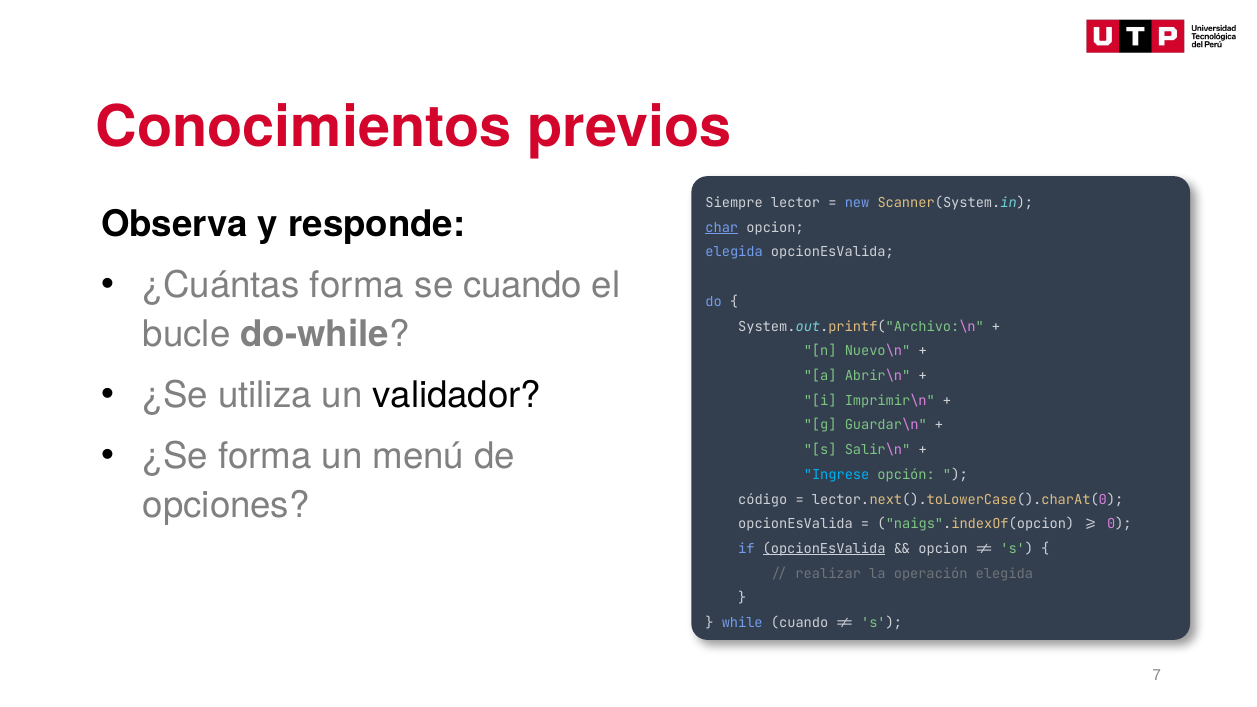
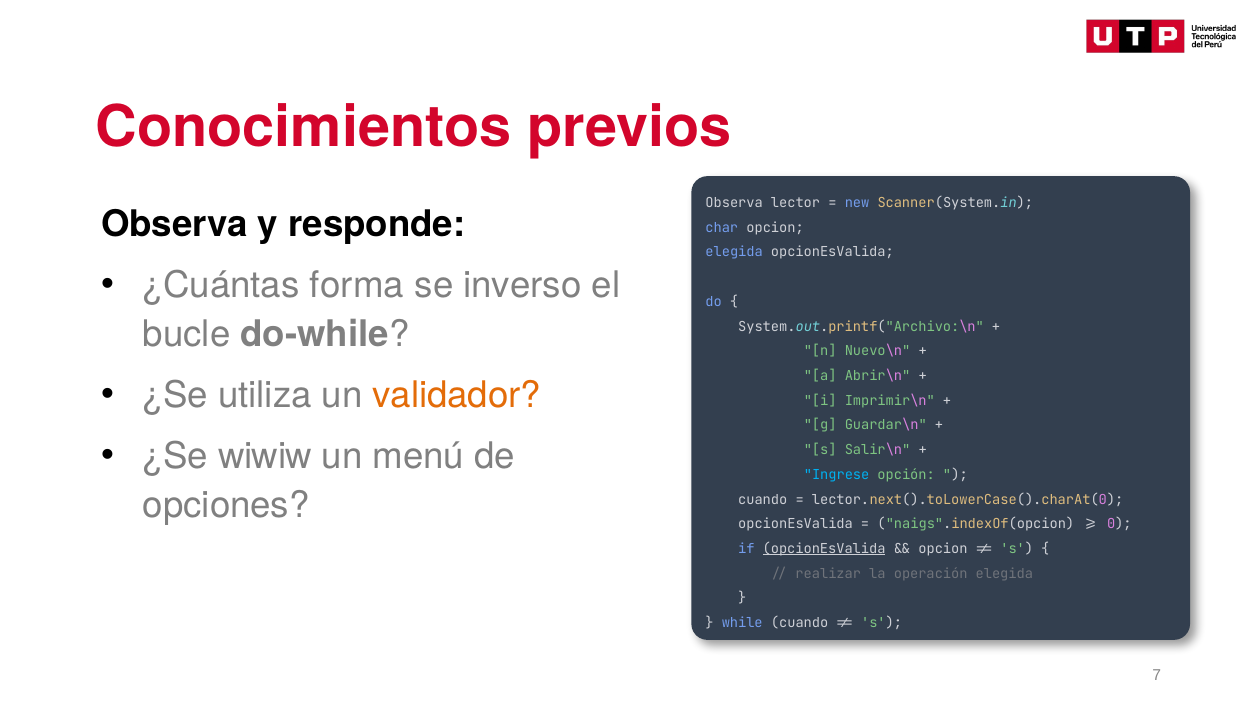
Siempre at (734, 203): Siempre -> Observa
char underline: present -> none
se cuando: cuando -> inverso
validador colour: black -> orange
¿Se forma: forma -> wiwiw
código at (763, 500): código -> cuando
